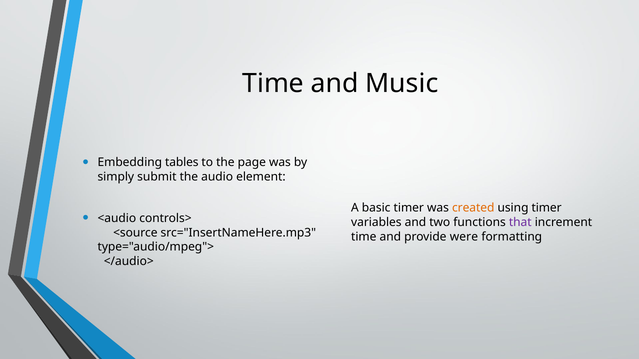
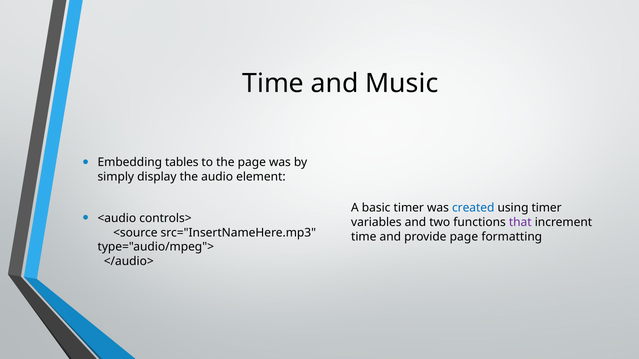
submit: submit -> display
created colour: orange -> blue
provide were: were -> page
